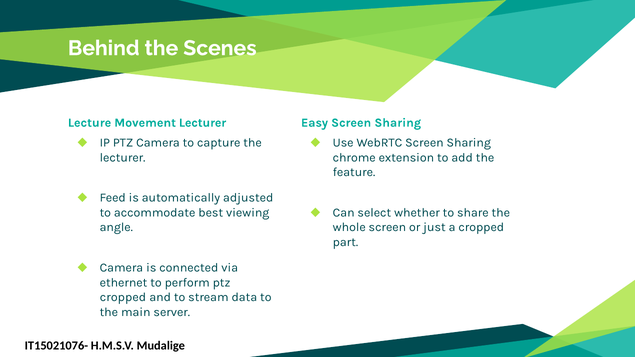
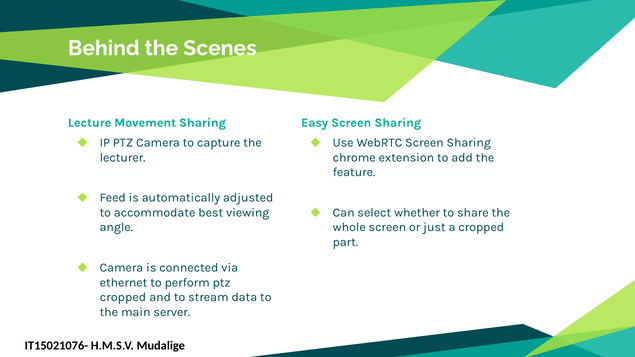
Movement Lecturer: Lecturer -> Sharing
